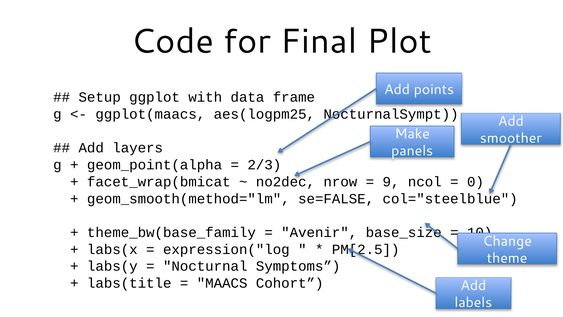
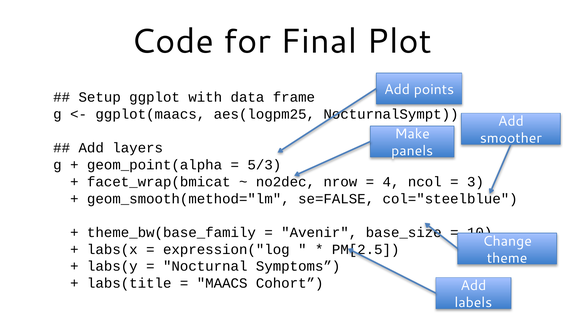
2/3: 2/3 -> 5/3
9: 9 -> 4
0: 0 -> 3
